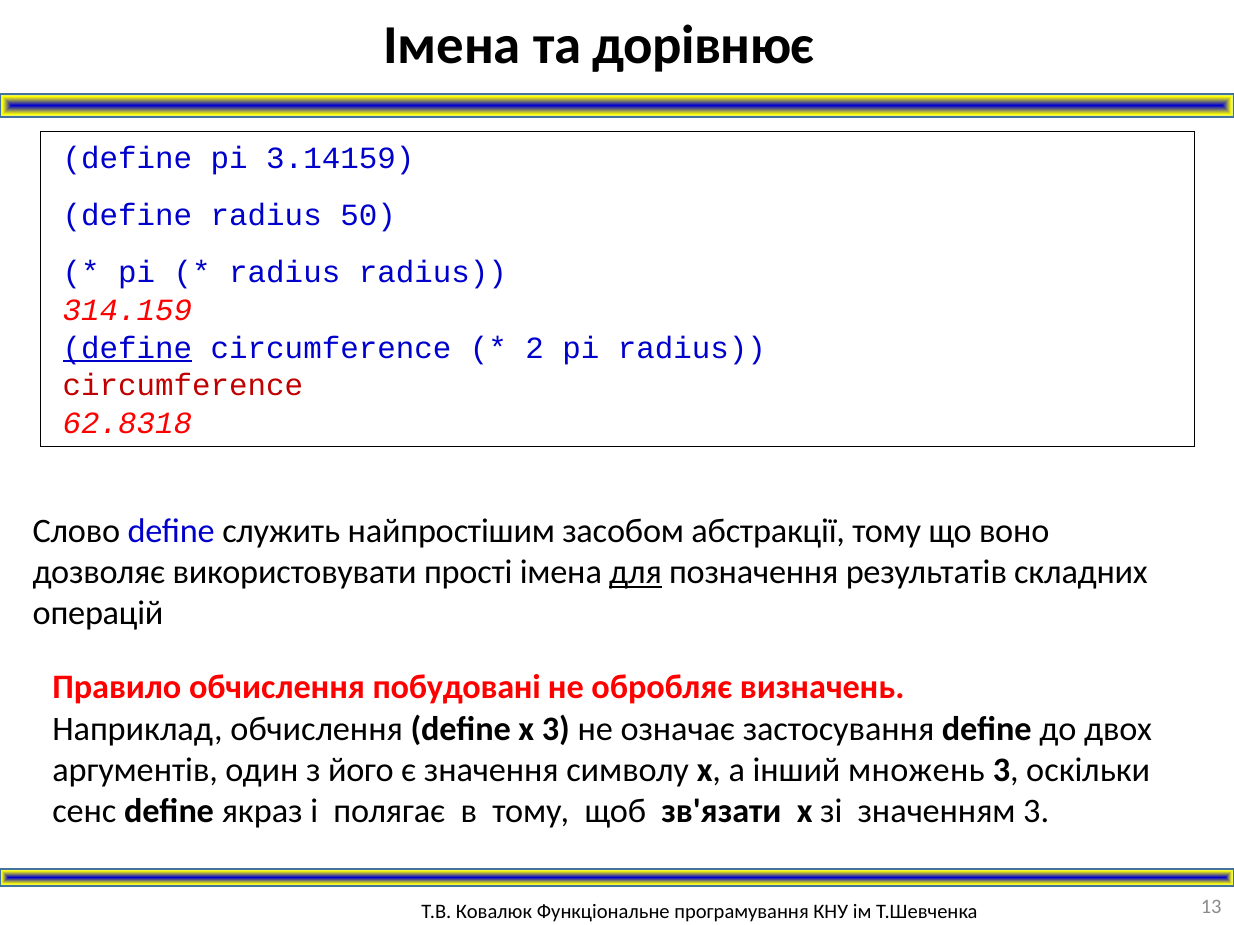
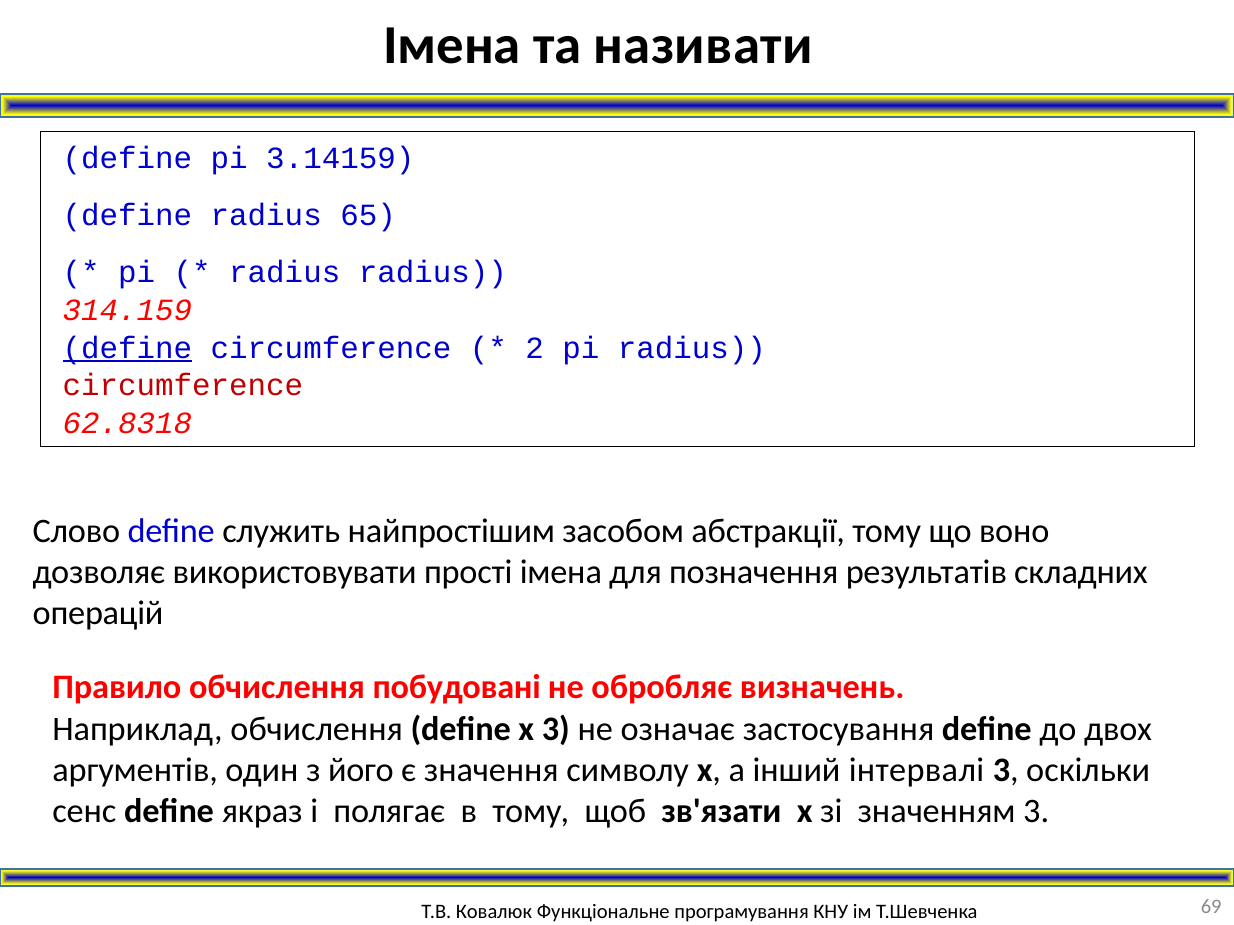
дорівнює: дорівнює -> називати
50: 50 -> 65
для underline: present -> none
множень: множень -> інтервалі
13: 13 -> 69
